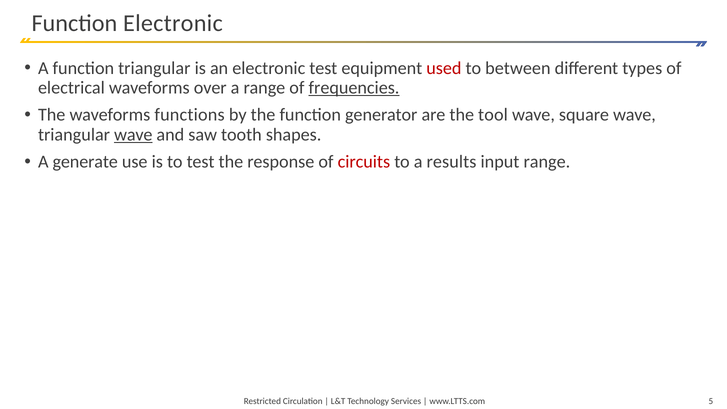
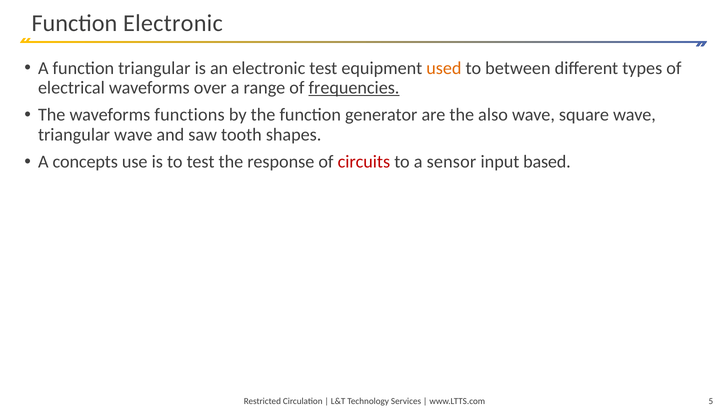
used colour: red -> orange
tool: tool -> also
wave at (133, 135) underline: present -> none
generate: generate -> concepts
results: results -> sensor
input range: range -> based
